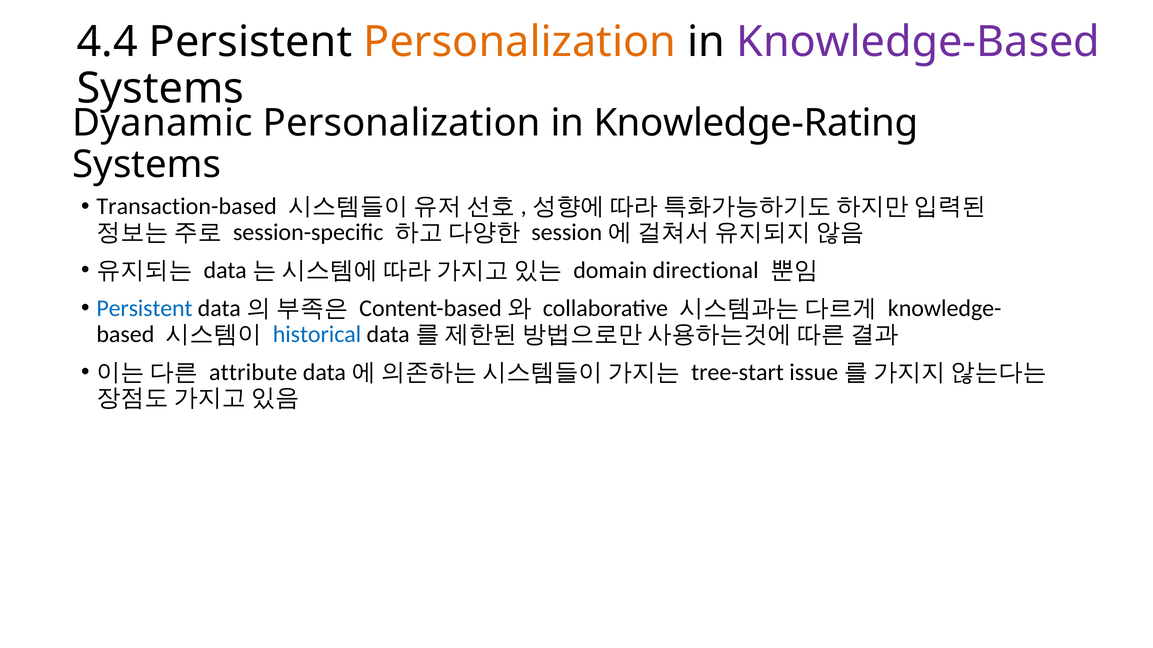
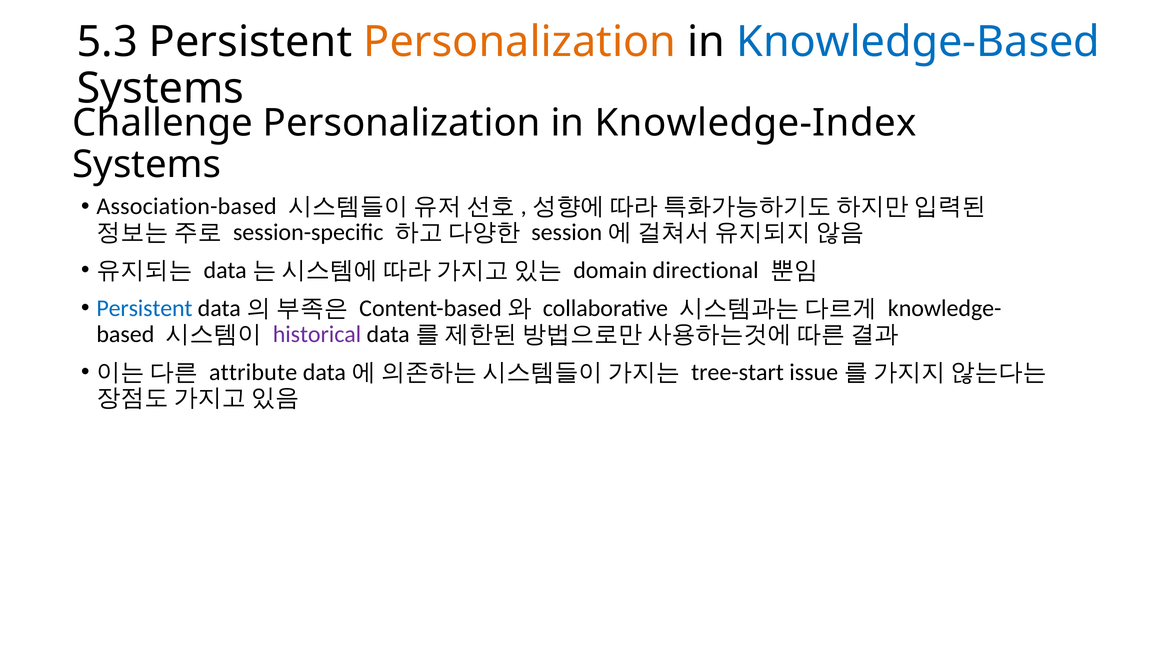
4.4: 4.4 -> 5.3
Knowledge-Based colour: purple -> blue
Dyanamic: Dyanamic -> Challenge
Knowledge-Rating: Knowledge-Rating -> Knowledge-Index
Transaction-based: Transaction-based -> Association-based
historical colour: blue -> purple
